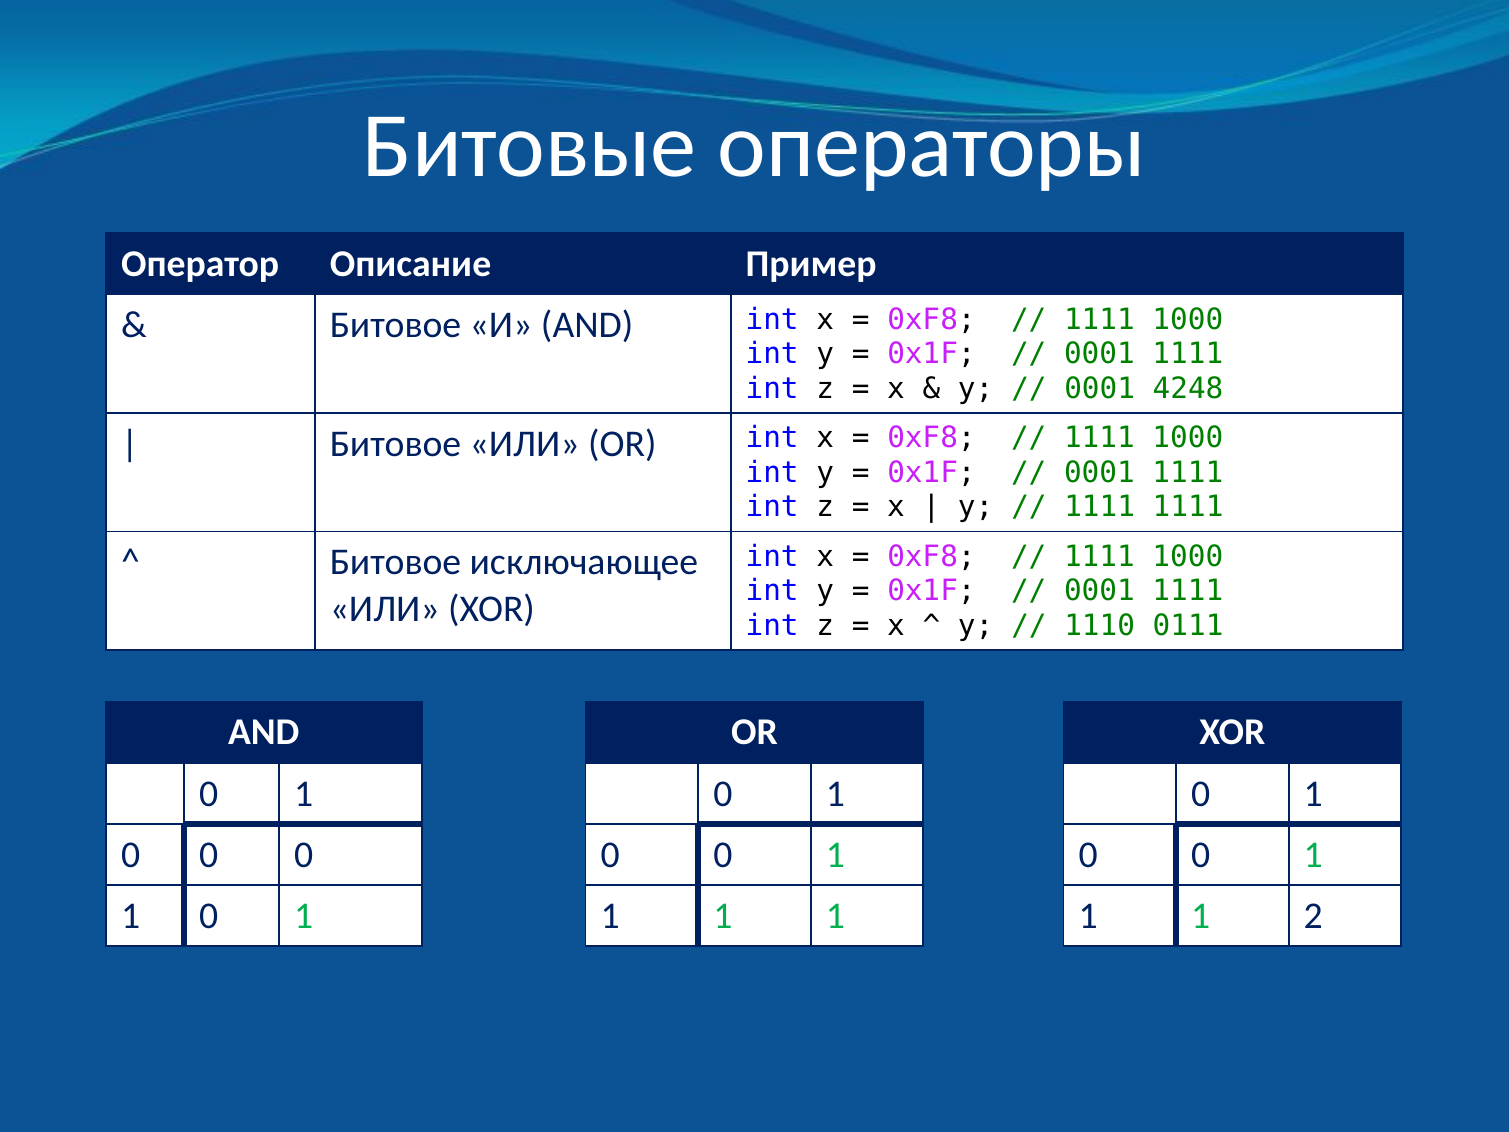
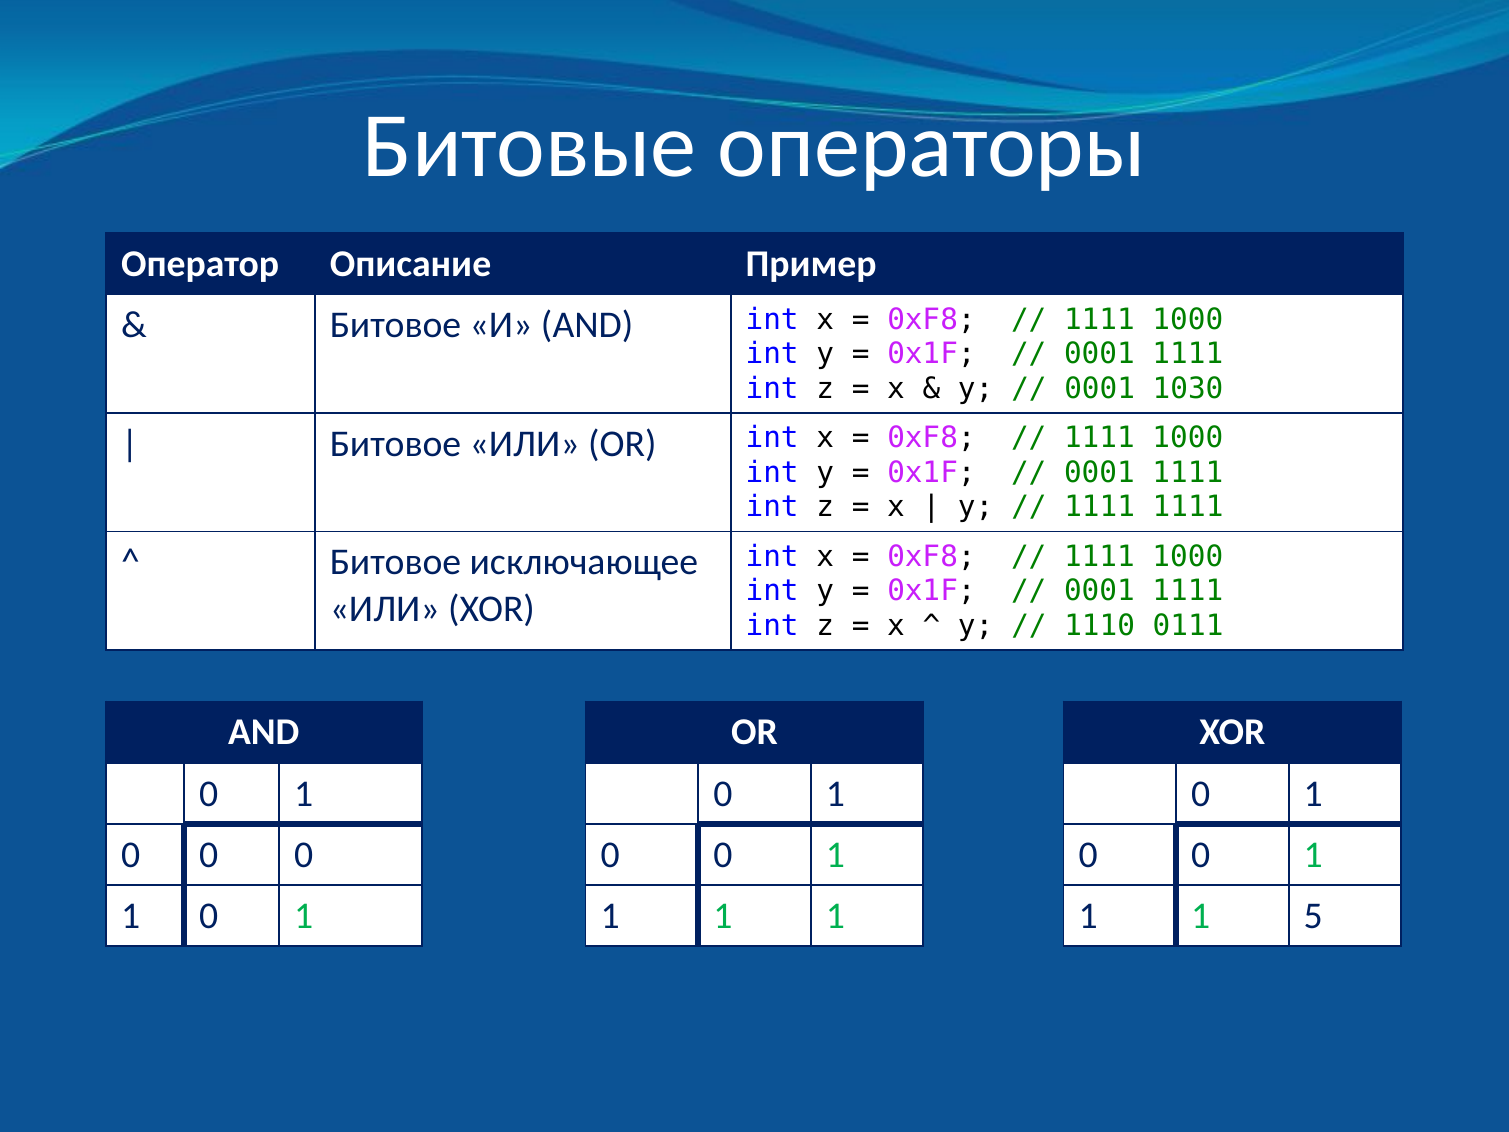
4248: 4248 -> 1030
2: 2 -> 5
